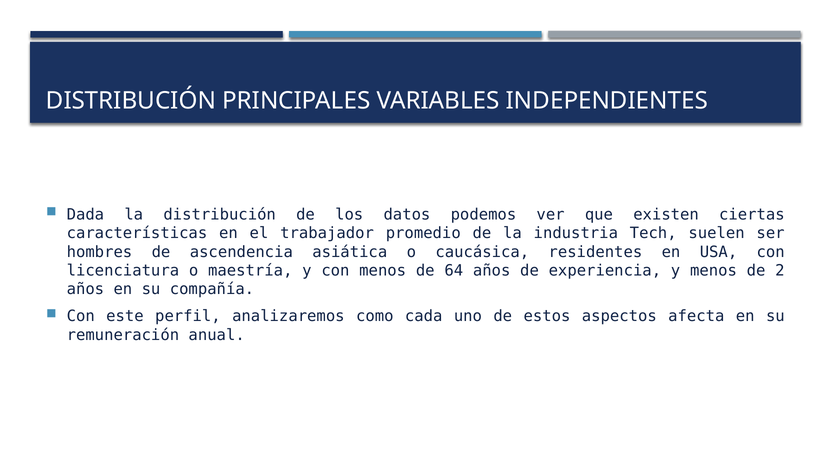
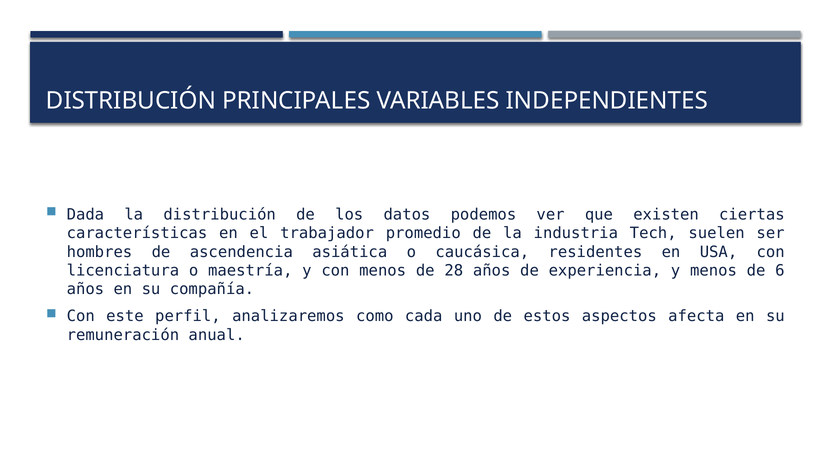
64: 64 -> 28
2: 2 -> 6
